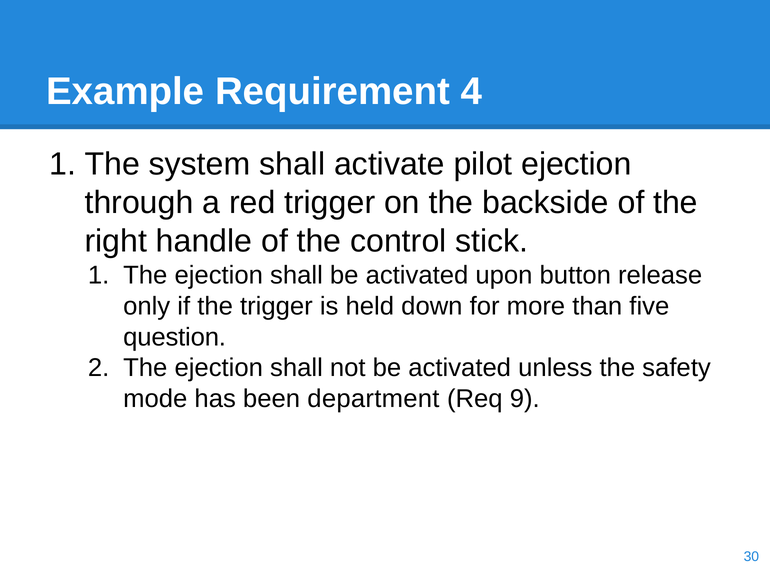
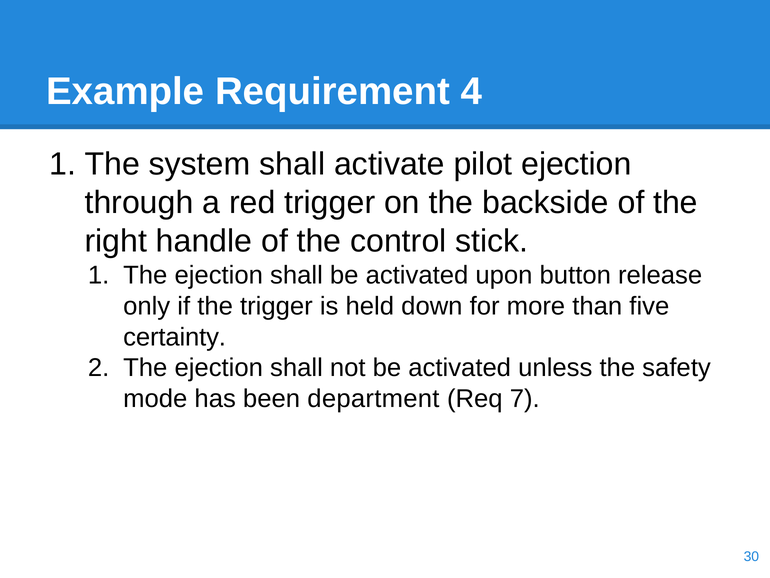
question: question -> certainty
9: 9 -> 7
